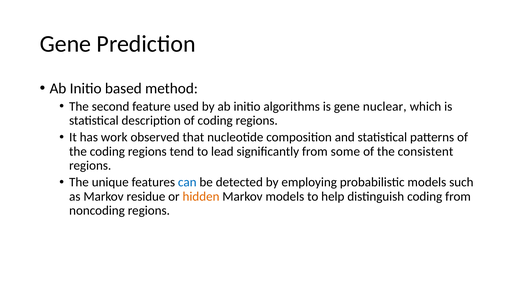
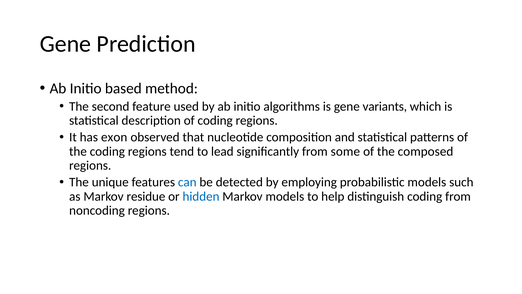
nuclear: nuclear -> variants
work: work -> exon
consistent: consistent -> composed
hidden colour: orange -> blue
